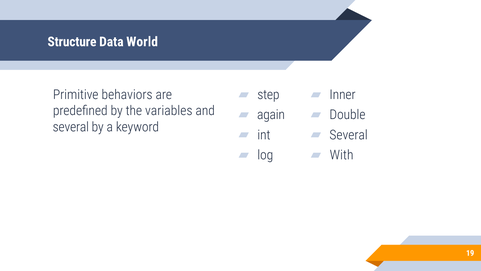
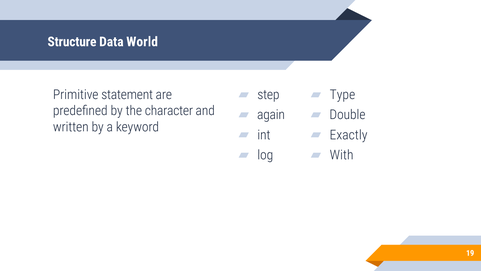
Inner: Inner -> Type
behaviors: behaviors -> statement
variables: variables -> character
several at (71, 127): several -> written
Several at (349, 135): Several -> Exactly
